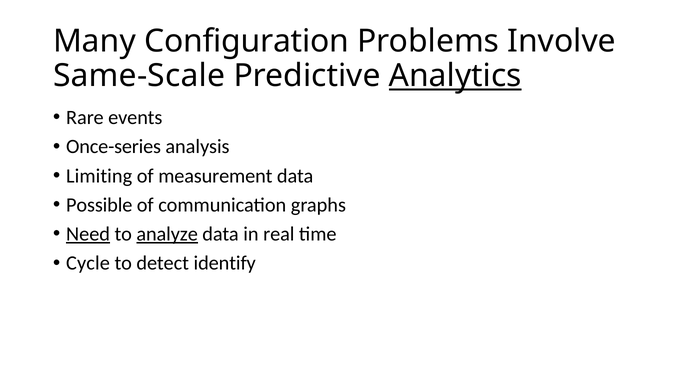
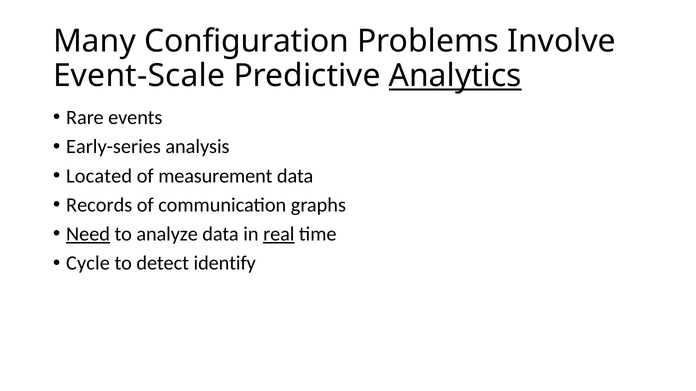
Same-Scale: Same-Scale -> Event-Scale
Once-series: Once-series -> Early-series
Limiting: Limiting -> Located
Possible: Possible -> Records
analyze underline: present -> none
real underline: none -> present
